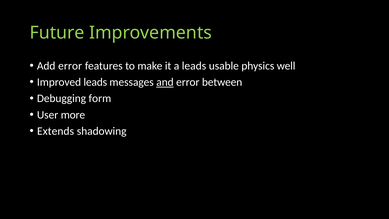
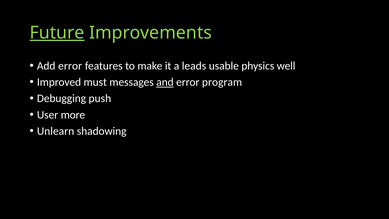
Future underline: none -> present
Improved leads: leads -> must
between: between -> program
form: form -> push
Extends: Extends -> Unlearn
